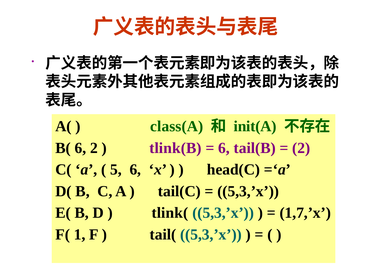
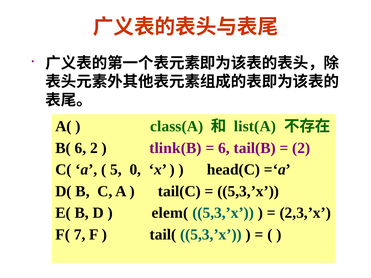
init(A: init(A -> list(A
5 6: 6 -> 0
tlink(: tlink( -> elem(
1,7,’x: 1,7,’x -> 2,3,’x
1: 1 -> 7
